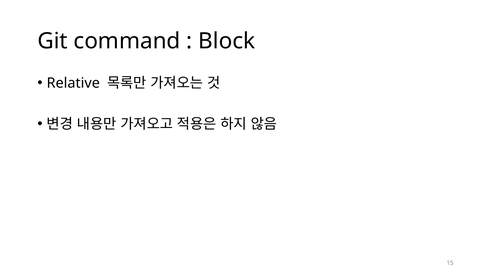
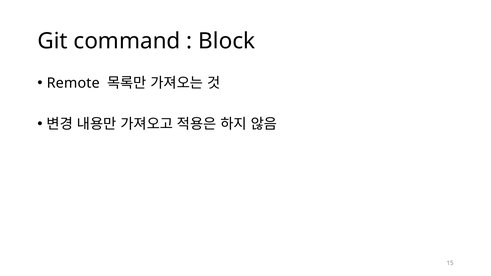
Relative: Relative -> Remote
